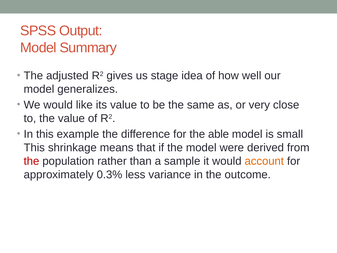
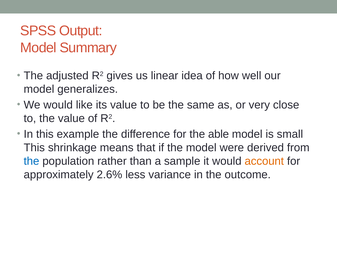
stage: stage -> linear
the at (31, 161) colour: red -> blue
0.3%: 0.3% -> 2.6%
